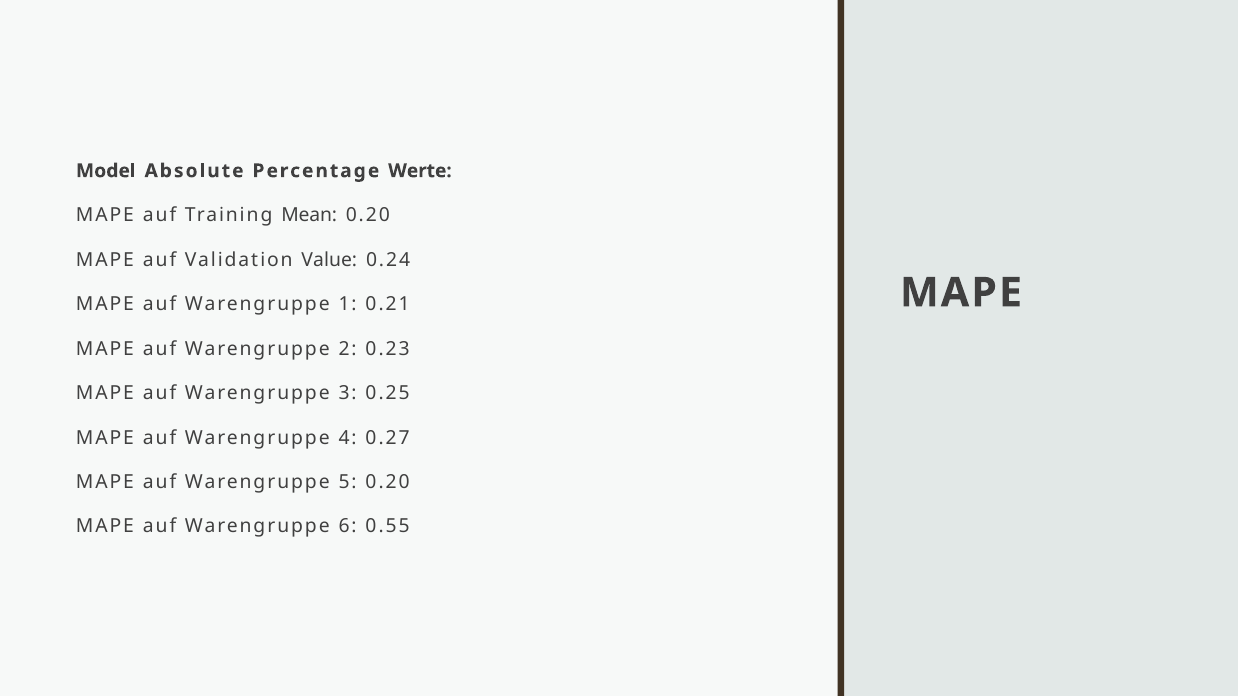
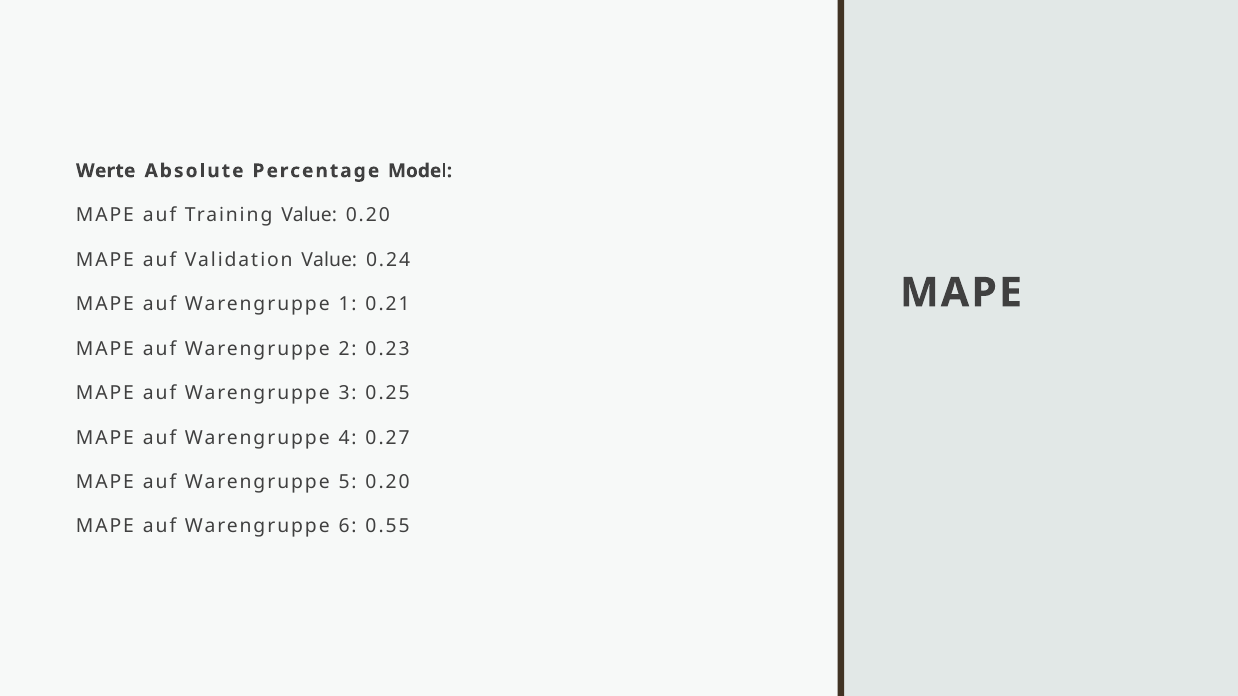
Model: Model -> Werte
Werte: Werte -> Model
Training Mean: Mean -> Value
